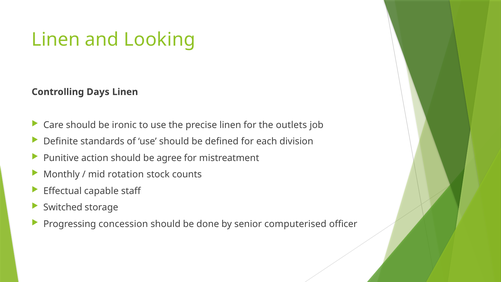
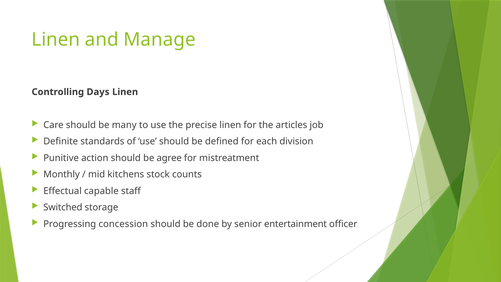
Looking: Looking -> Manage
ironic: ironic -> many
outlets: outlets -> articles
rotation: rotation -> kitchens
computerised: computerised -> entertainment
